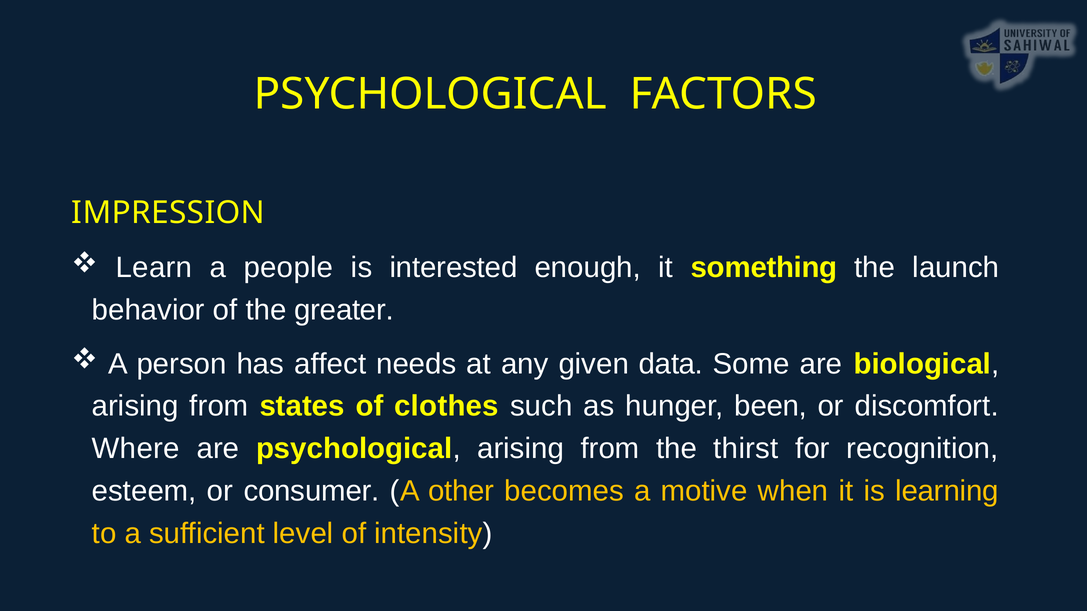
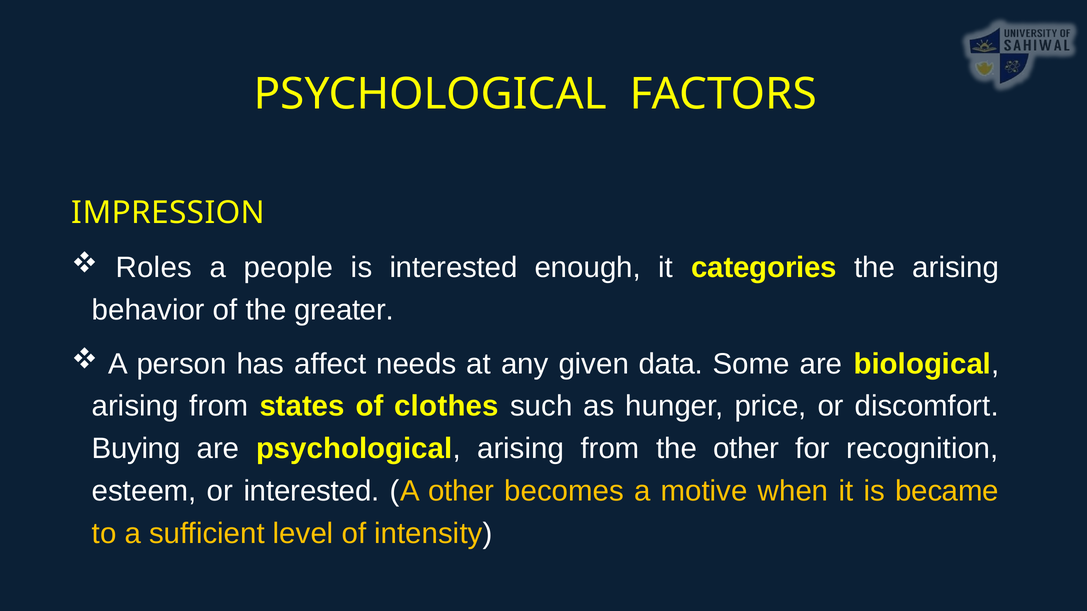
Learn: Learn -> Roles
something: something -> categories
the launch: launch -> arising
been: been -> price
Where: Where -> Buying
the thirst: thirst -> other
or consumer: consumer -> interested
learning: learning -> became
